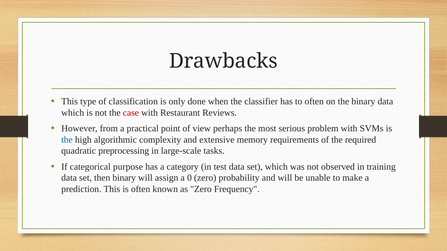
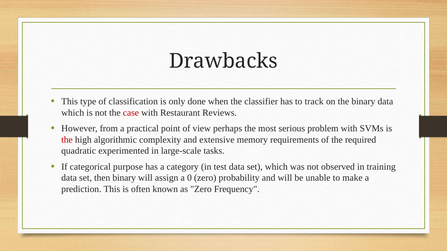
to often: often -> track
the at (67, 140) colour: blue -> red
preprocessing: preprocessing -> experimented
